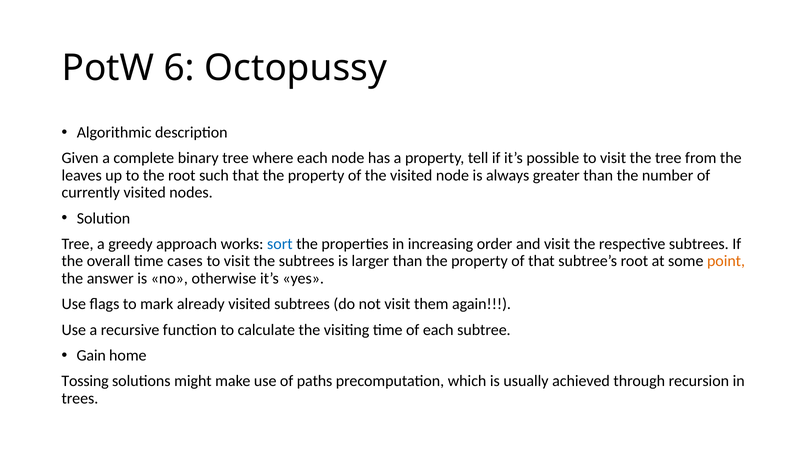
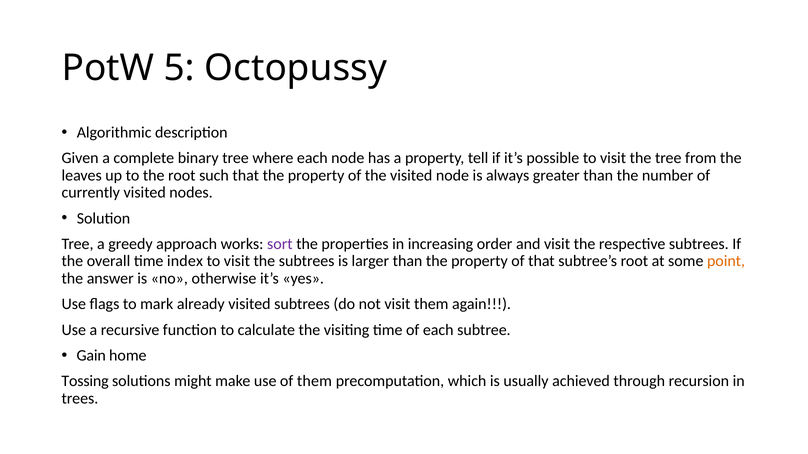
6: 6 -> 5
sort colour: blue -> purple
cases: cases -> index
of paths: paths -> them
